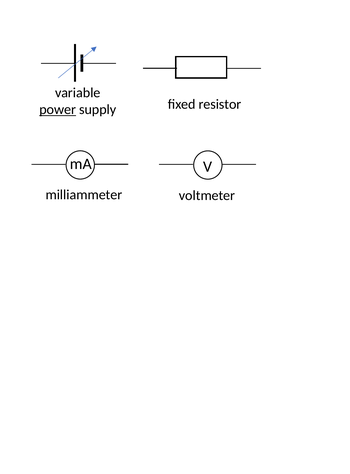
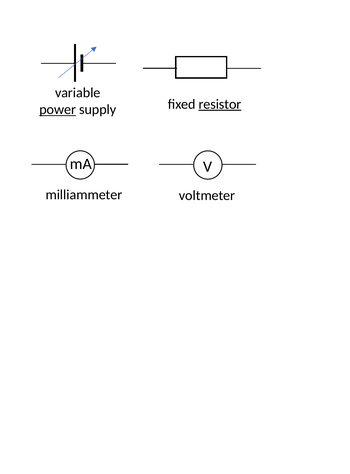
resistor underline: none -> present
